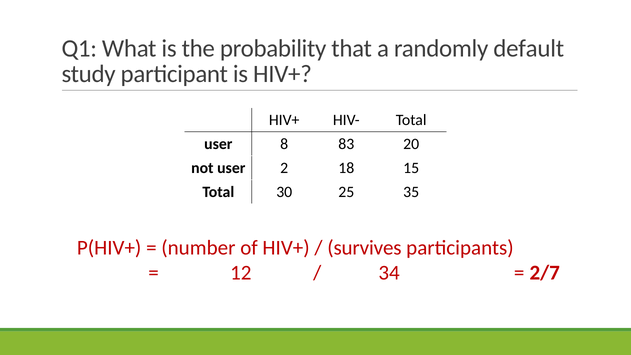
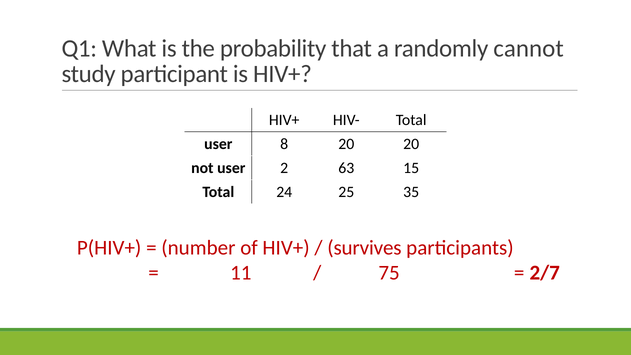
default: default -> cannot
8 83: 83 -> 20
18: 18 -> 63
30: 30 -> 24
12: 12 -> 11
34: 34 -> 75
